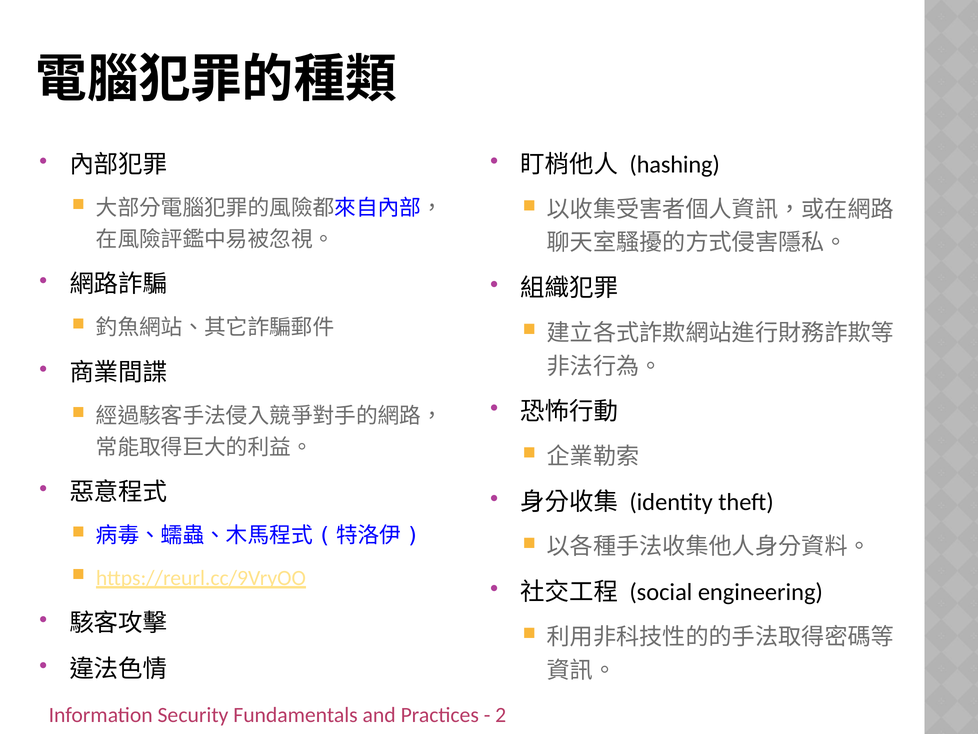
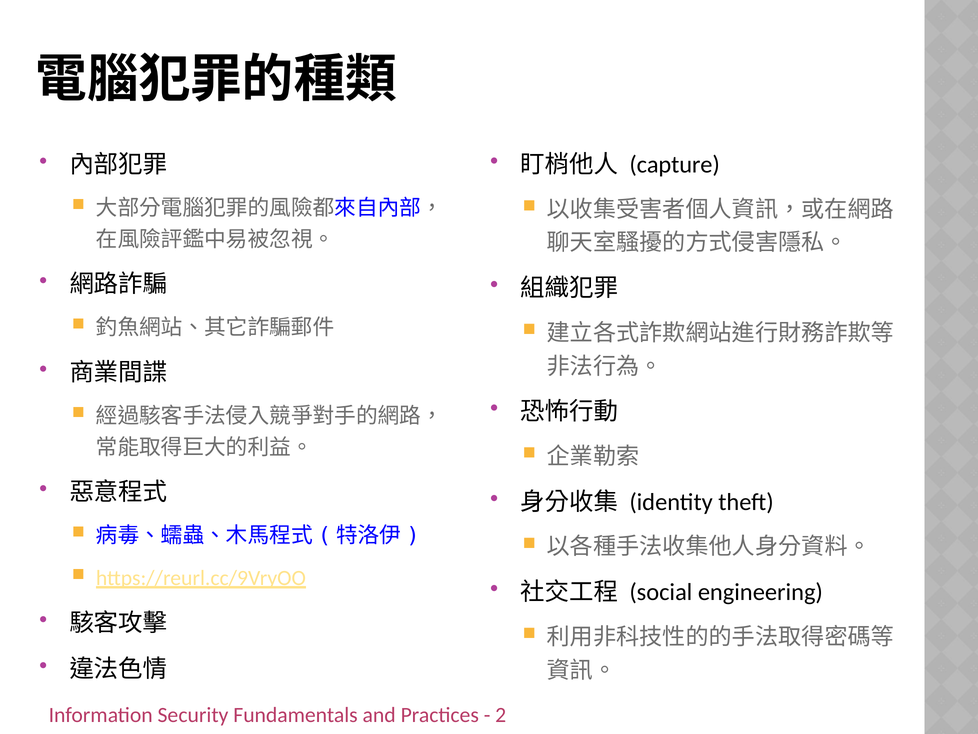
hashing: hashing -> capture
